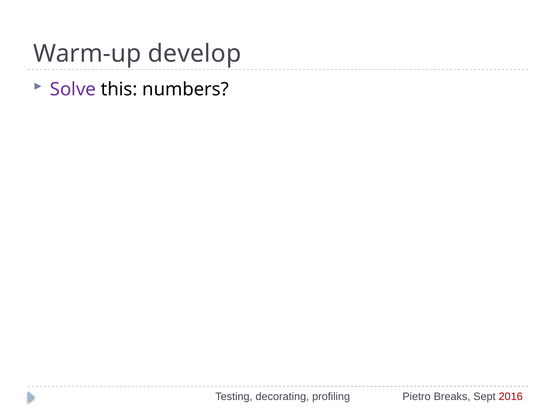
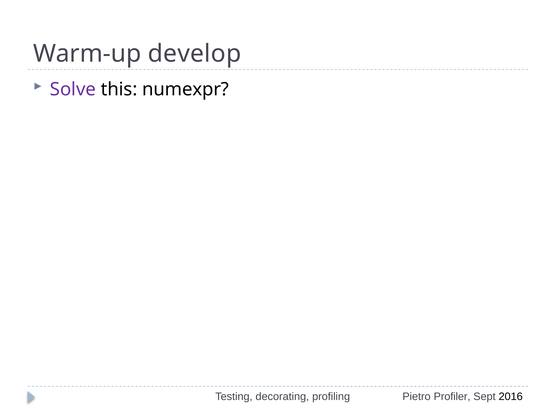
numbers: numbers -> numexpr
Breaks: Breaks -> Profiler
2016 colour: red -> black
